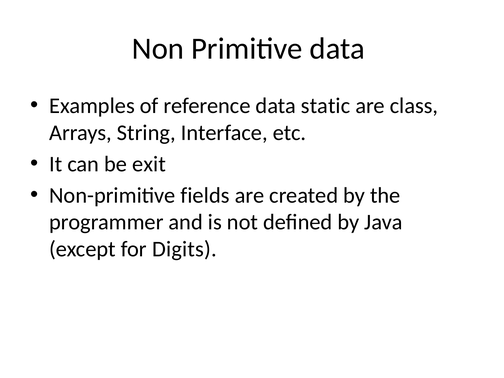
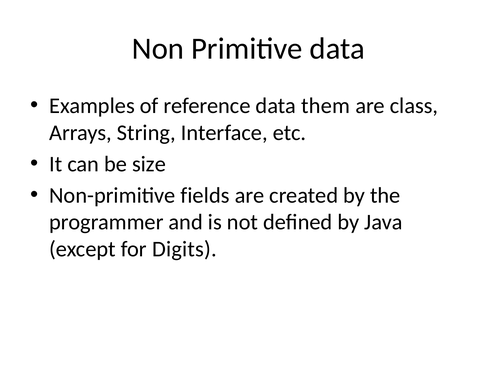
static: static -> them
exit: exit -> size
